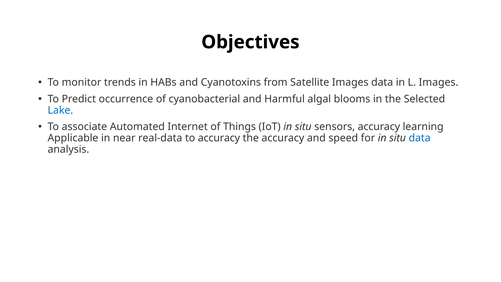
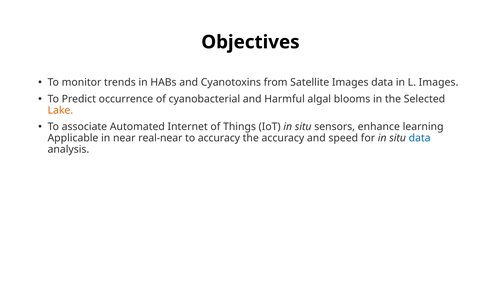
Lake colour: blue -> orange
sensors accuracy: accuracy -> enhance
real-data: real-data -> real-near
